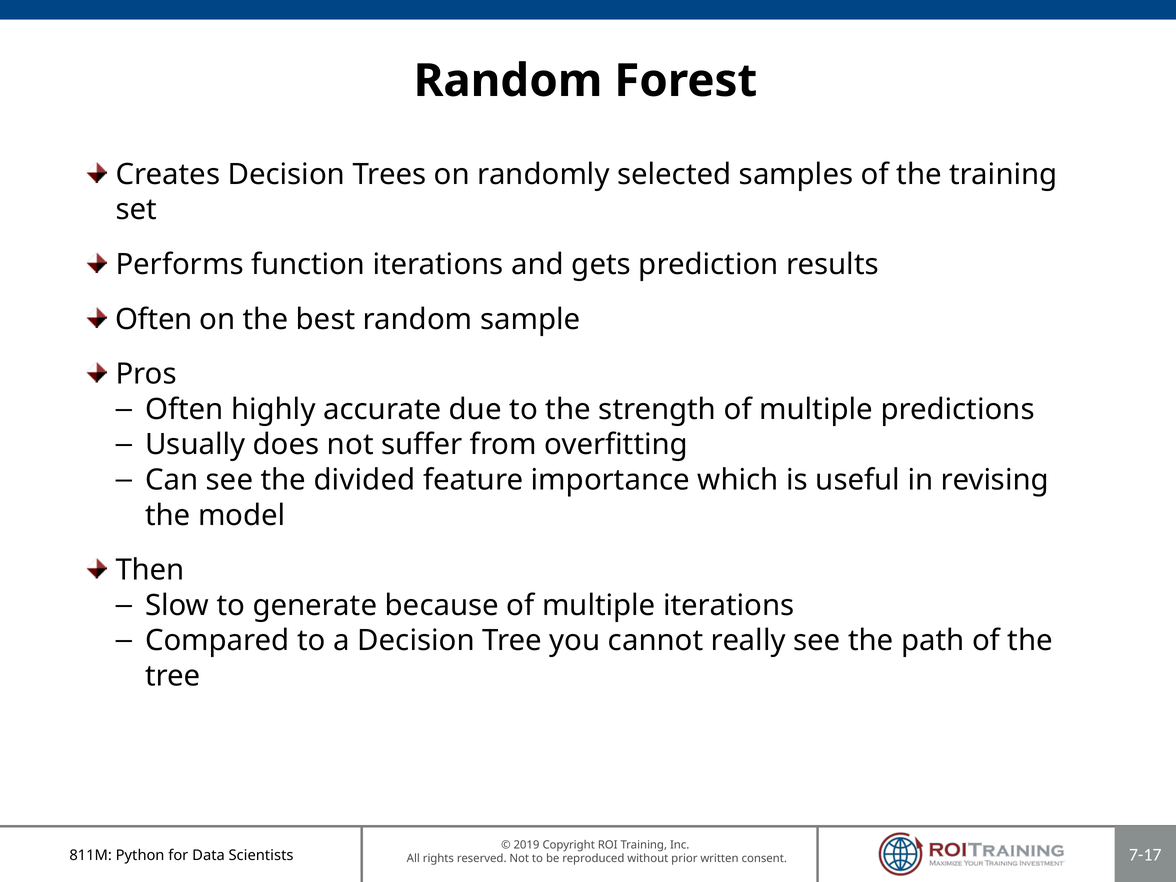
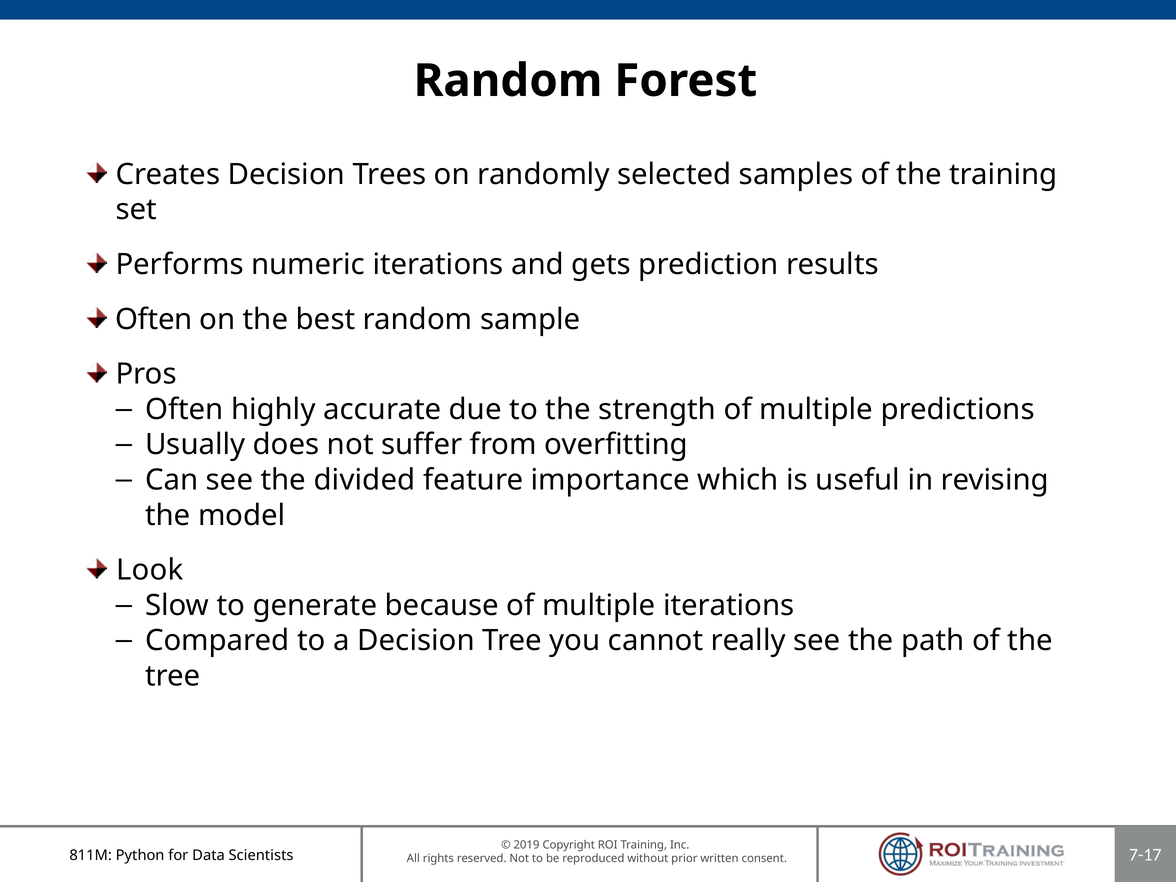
function: function -> numeric
Then: Then -> Look
